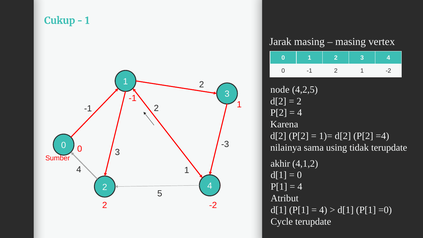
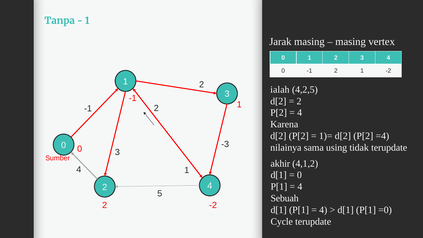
Cukup: Cukup -> Tanpa
node: node -> ialah
Atribut: Atribut -> Sebuah
